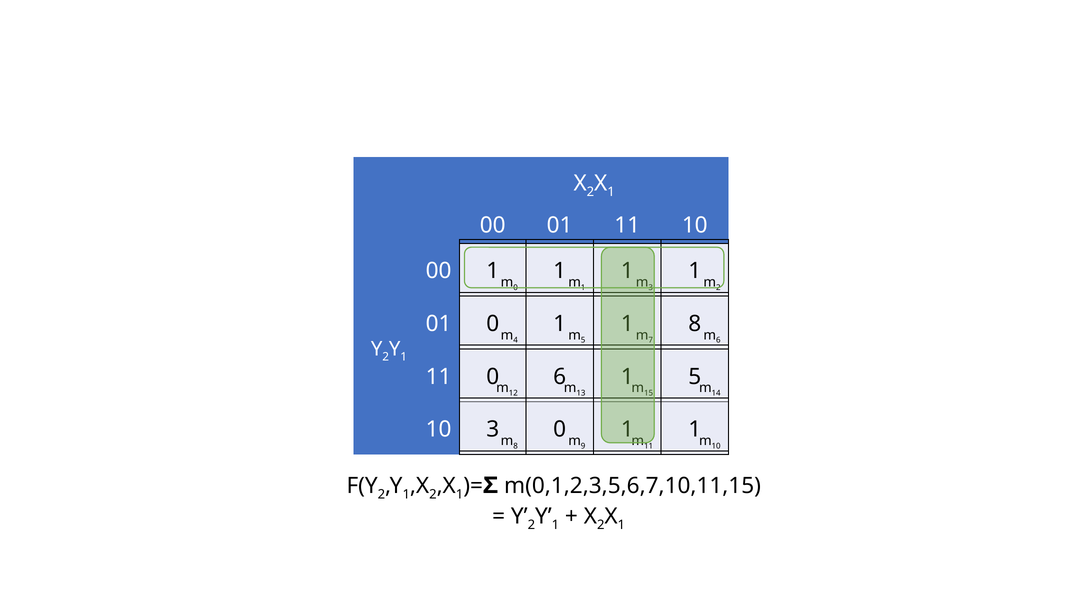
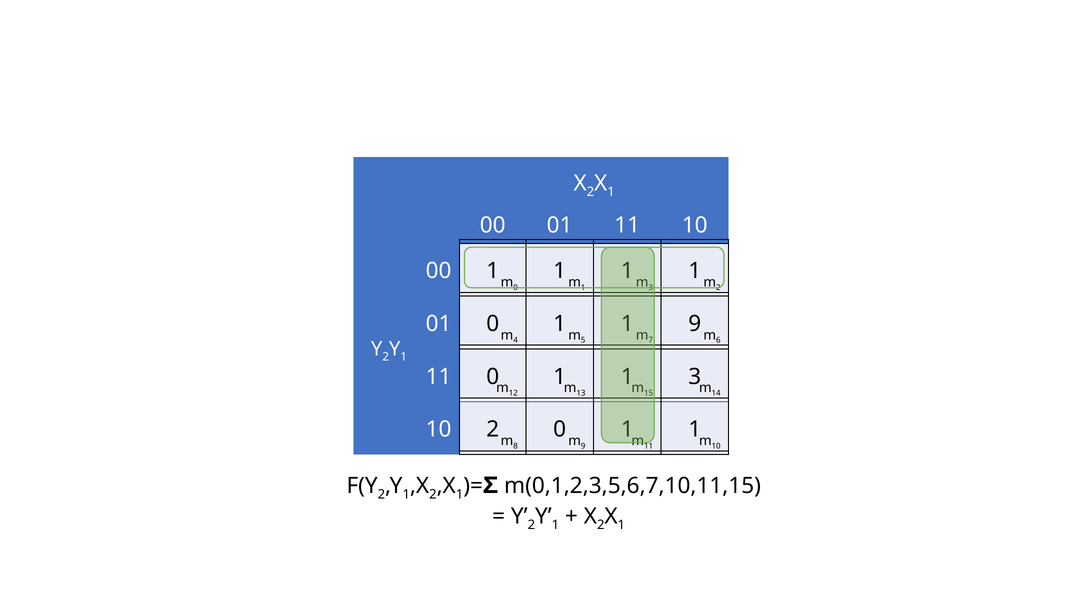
8 at (695, 324): 8 -> 9
11 0 6: 6 -> 1
5 at (695, 377): 5 -> 3
10 3: 3 -> 2
